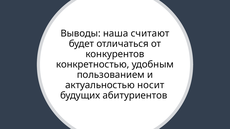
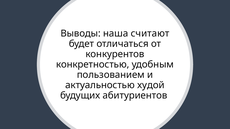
носит: носит -> худой
